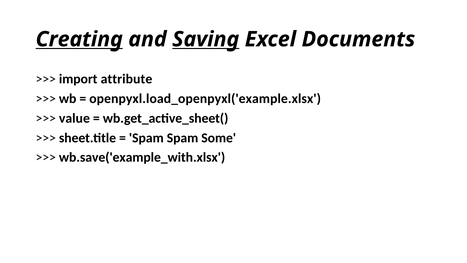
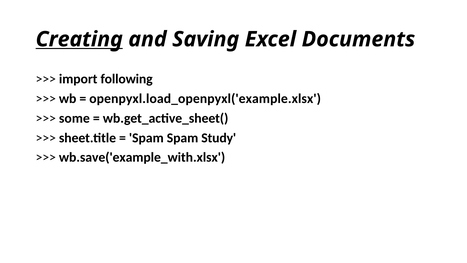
Saving underline: present -> none
attribute: attribute -> following
value: value -> some
Some: Some -> Study
